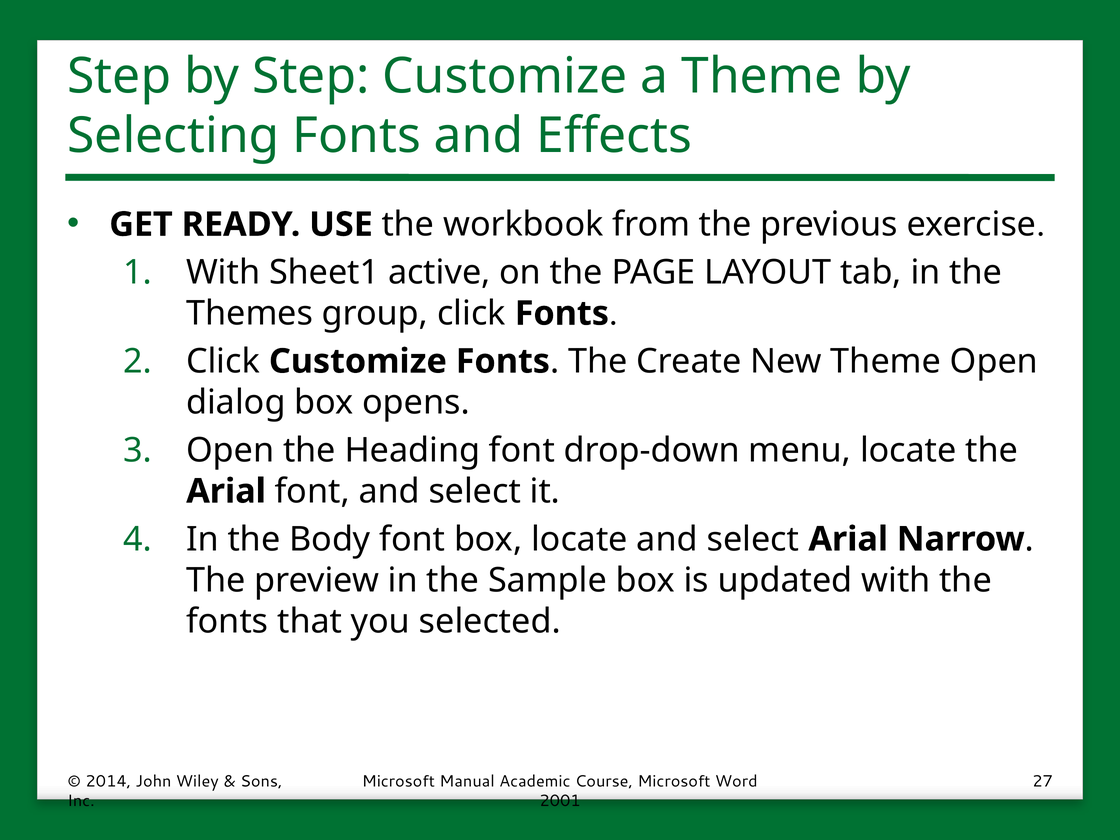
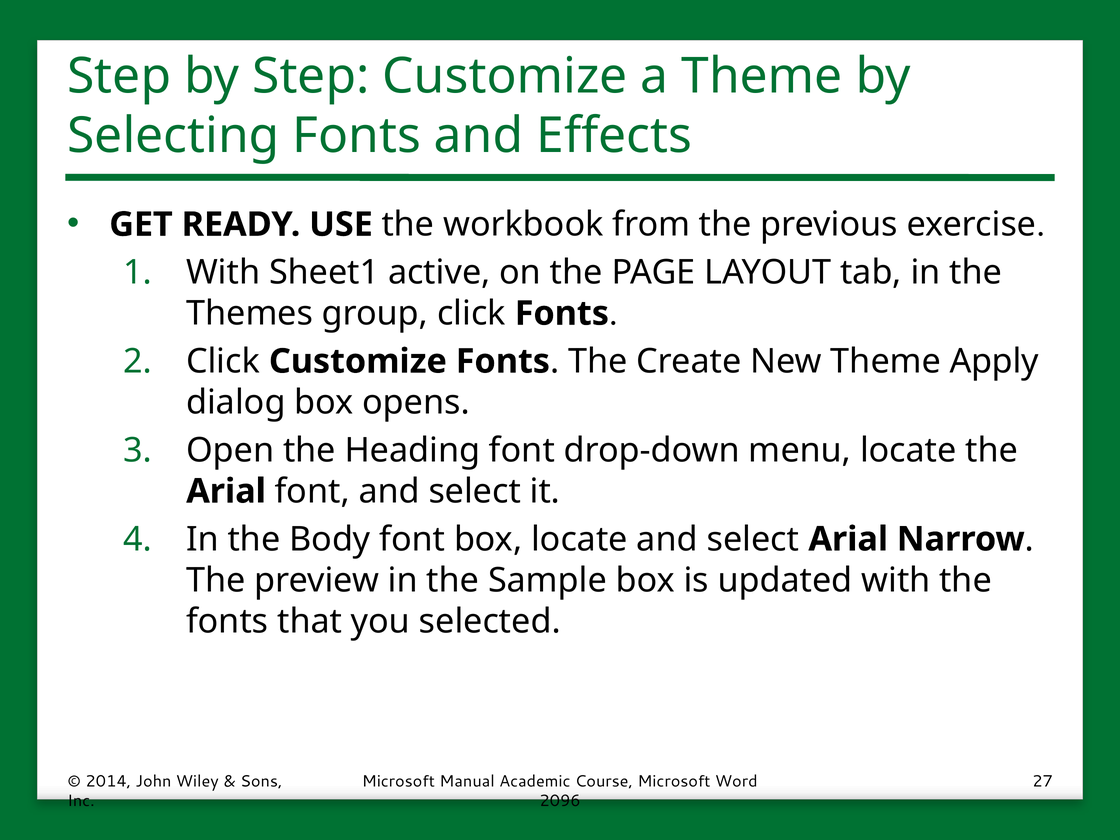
Theme Open: Open -> Apply
2001: 2001 -> 2096
